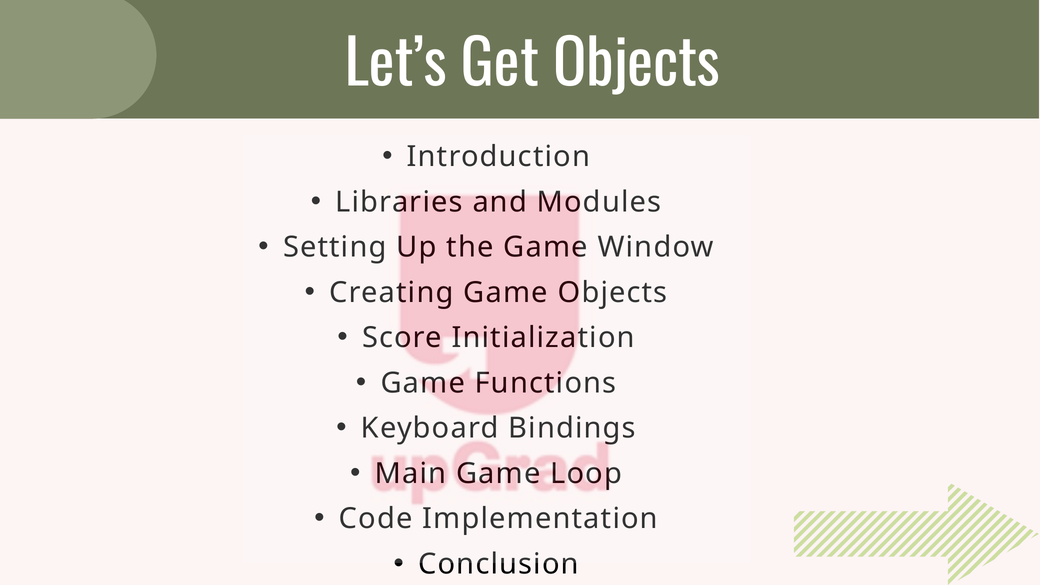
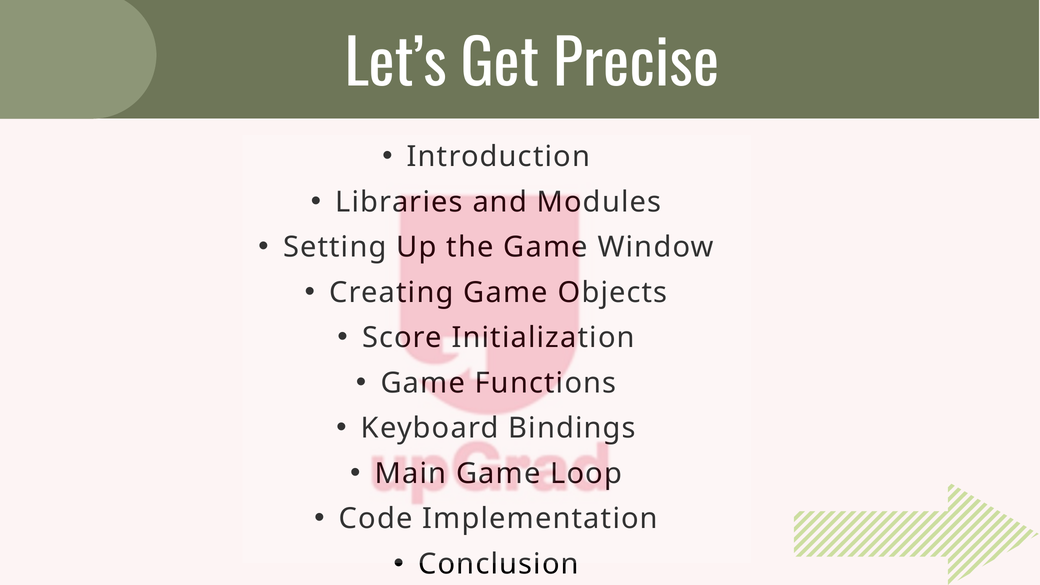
Get Objects: Objects -> Precise
